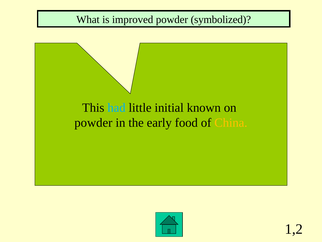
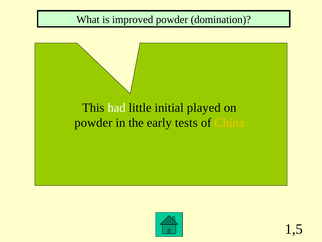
symbolized: symbolized -> domination
had colour: light blue -> white
known: known -> played
food: food -> tests
1,2: 1,2 -> 1,5
